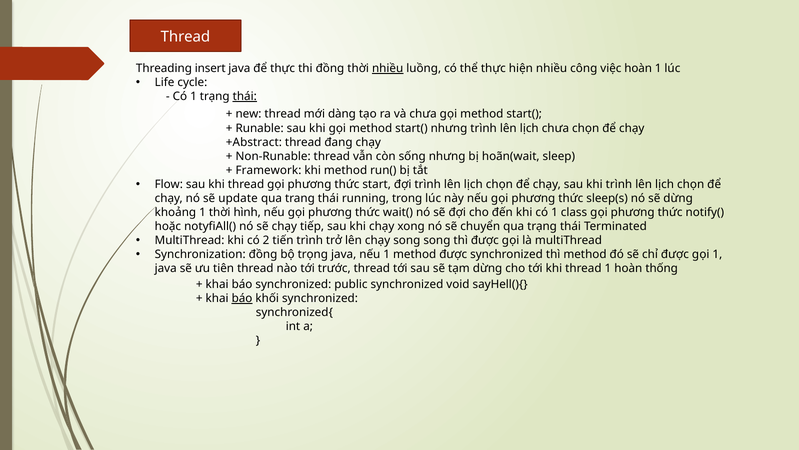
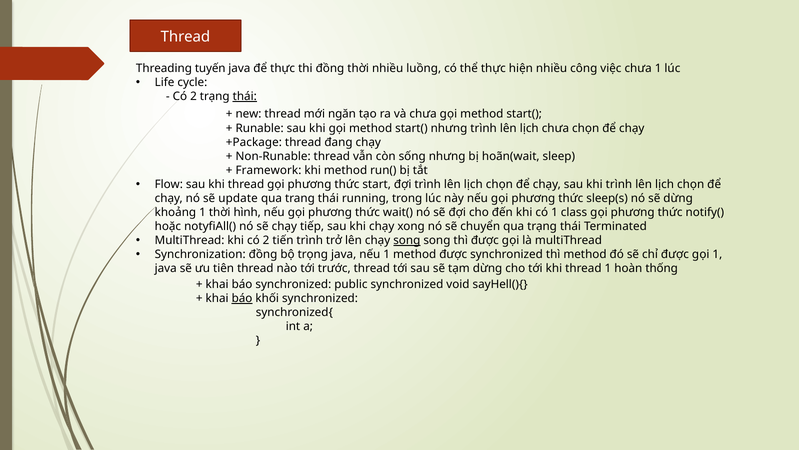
insert: insert -> tuyến
nhiều at (388, 68) underline: present -> none
việc hoàn: hoàn -> chưa
1 at (194, 96): 1 -> 2
dàng: dàng -> ngăn
+Abstract: +Abstract -> +Package
song at (407, 240) underline: none -> present
